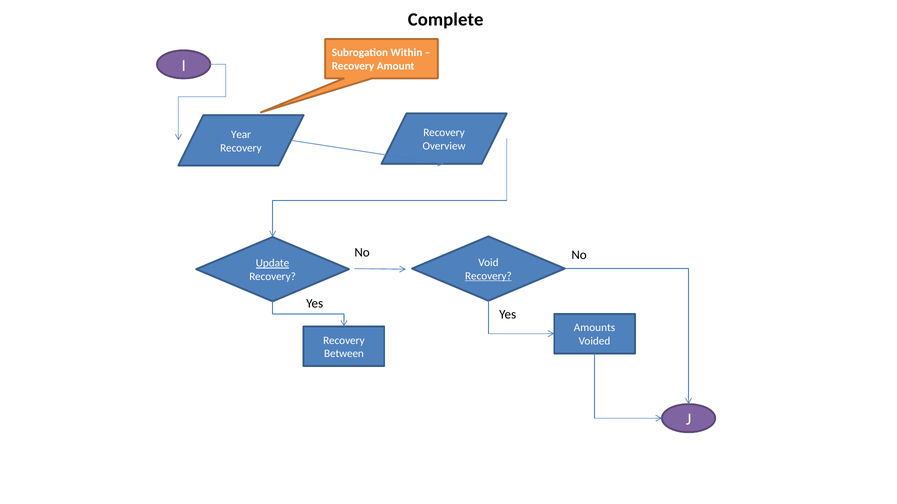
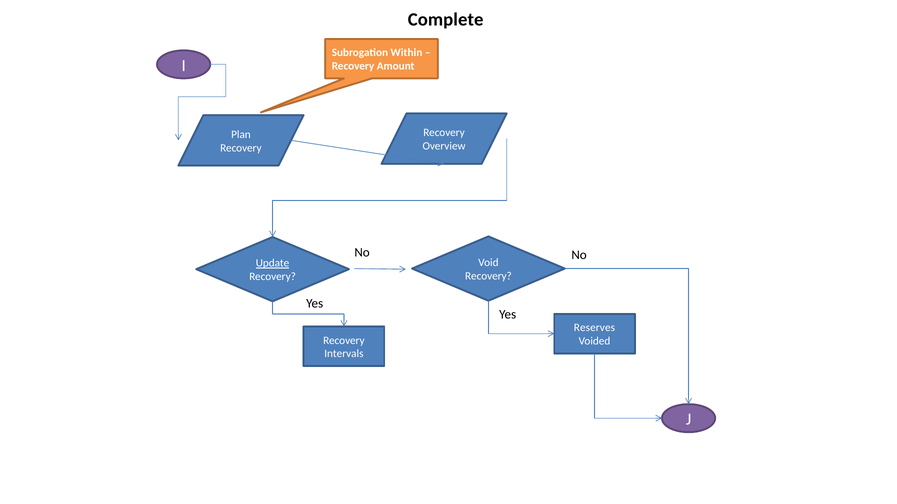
Year: Year -> Plan
Recovery at (488, 276) underline: present -> none
Amounts: Amounts -> Reserves
Between: Between -> Intervals
